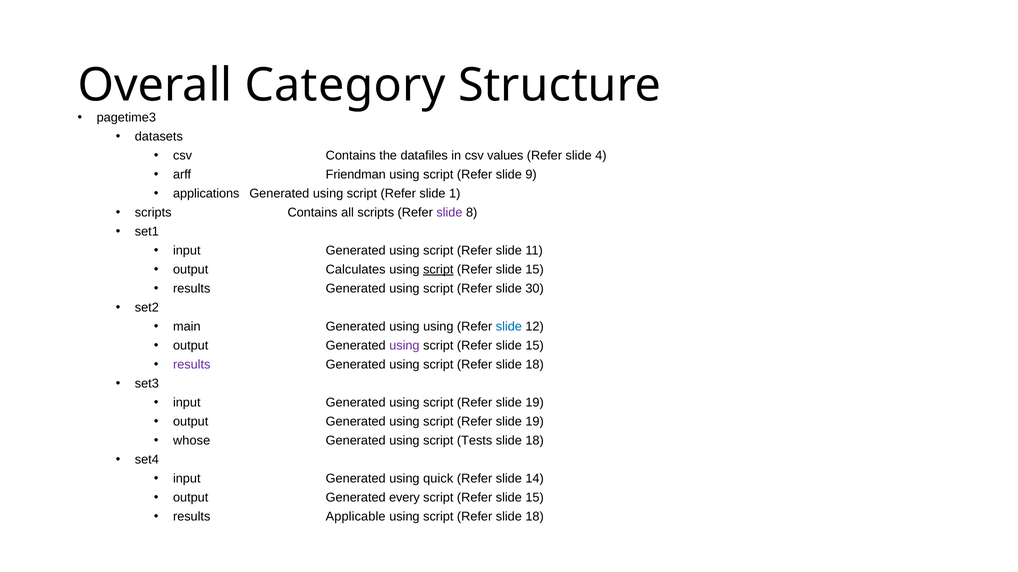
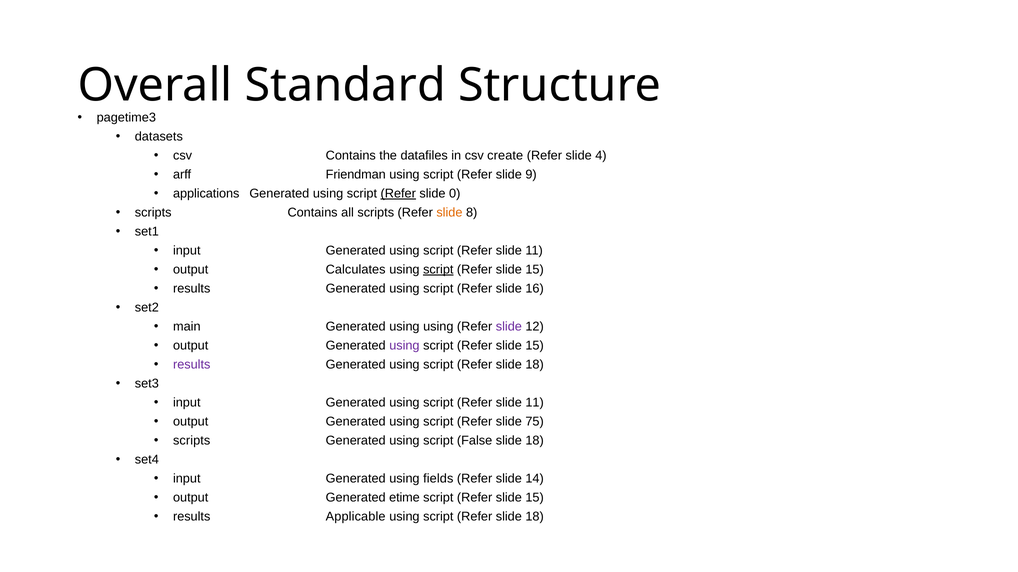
Category: Category -> Standard
values: values -> create
Refer at (398, 194) underline: none -> present
1: 1 -> 0
slide at (449, 213) colour: purple -> orange
30: 30 -> 16
slide at (509, 327) colour: blue -> purple
19 at (535, 403): 19 -> 11
19 at (535, 422): 19 -> 75
whose at (192, 441): whose -> scripts
Tests: Tests -> False
quick: quick -> fields
every: every -> etime
